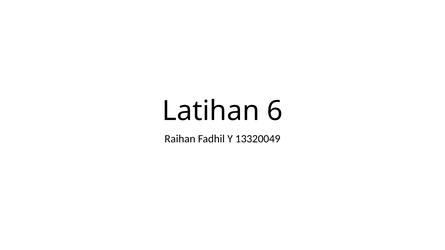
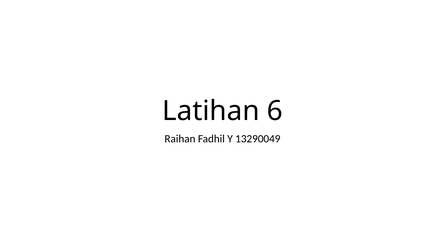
13320049: 13320049 -> 13290049
